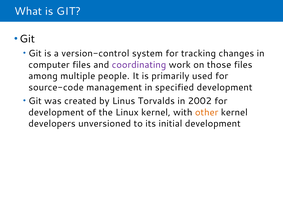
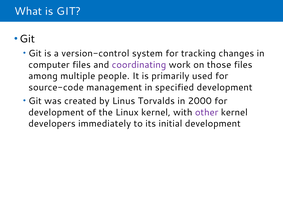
2002: 2002 -> 2000
other colour: orange -> purple
unversioned: unversioned -> immediately
